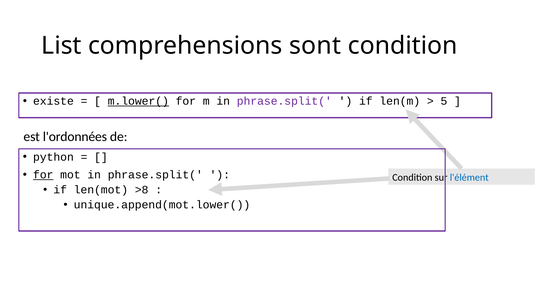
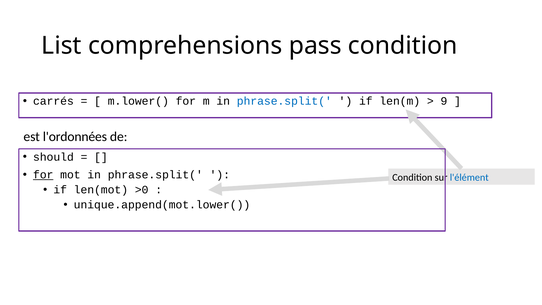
sont: sont -> pass
existe: existe -> carrés
m.lower( underline: present -> none
phrase.split( at (284, 101) colour: purple -> blue
5: 5 -> 9
python: python -> should
>8: >8 -> >0
